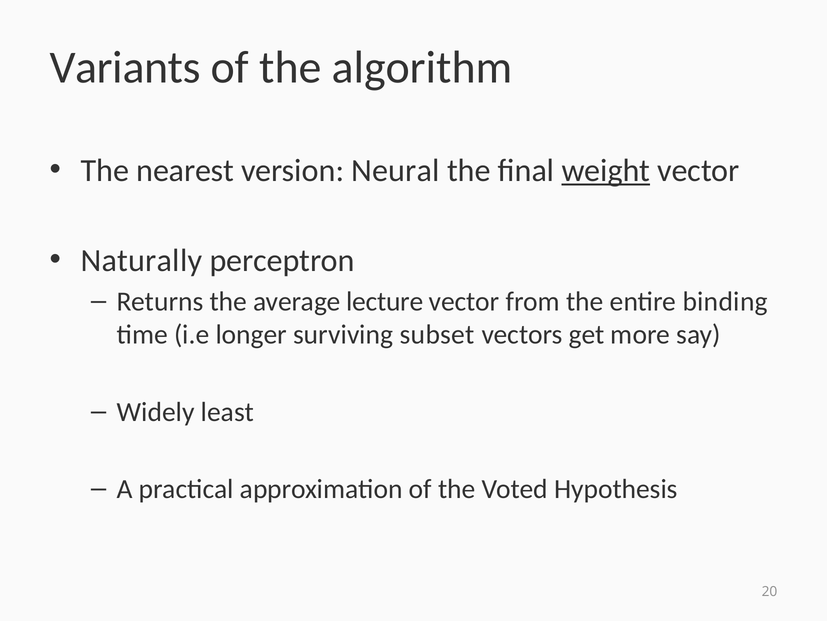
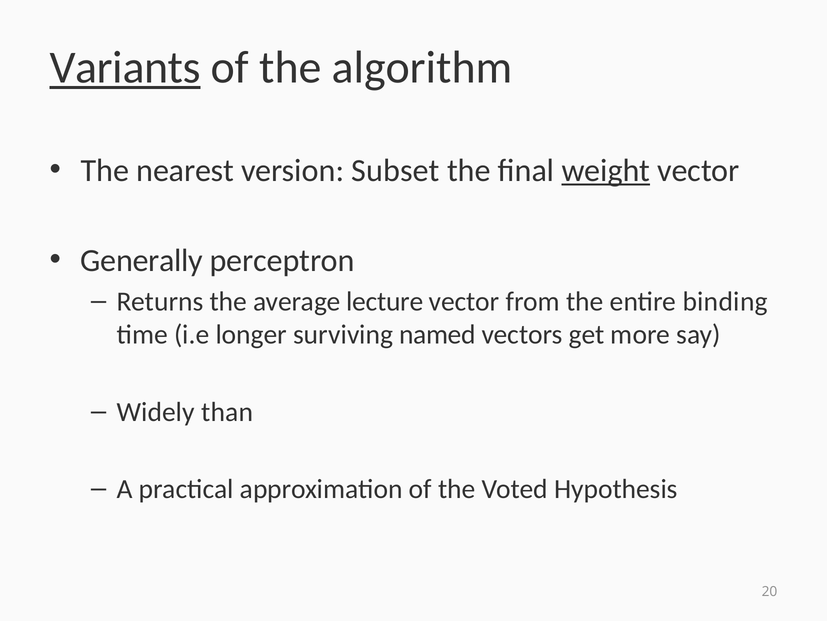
Variants underline: none -> present
Neural: Neural -> Subset
Naturally: Naturally -> Generally
subset: subset -> named
least: least -> than
